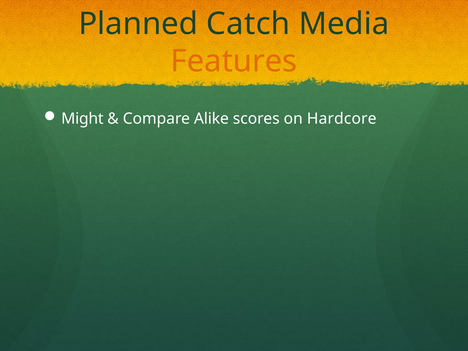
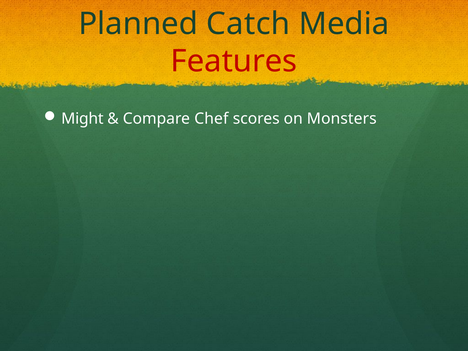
Features colour: orange -> red
Alike: Alike -> Chef
Hardcore: Hardcore -> Monsters
